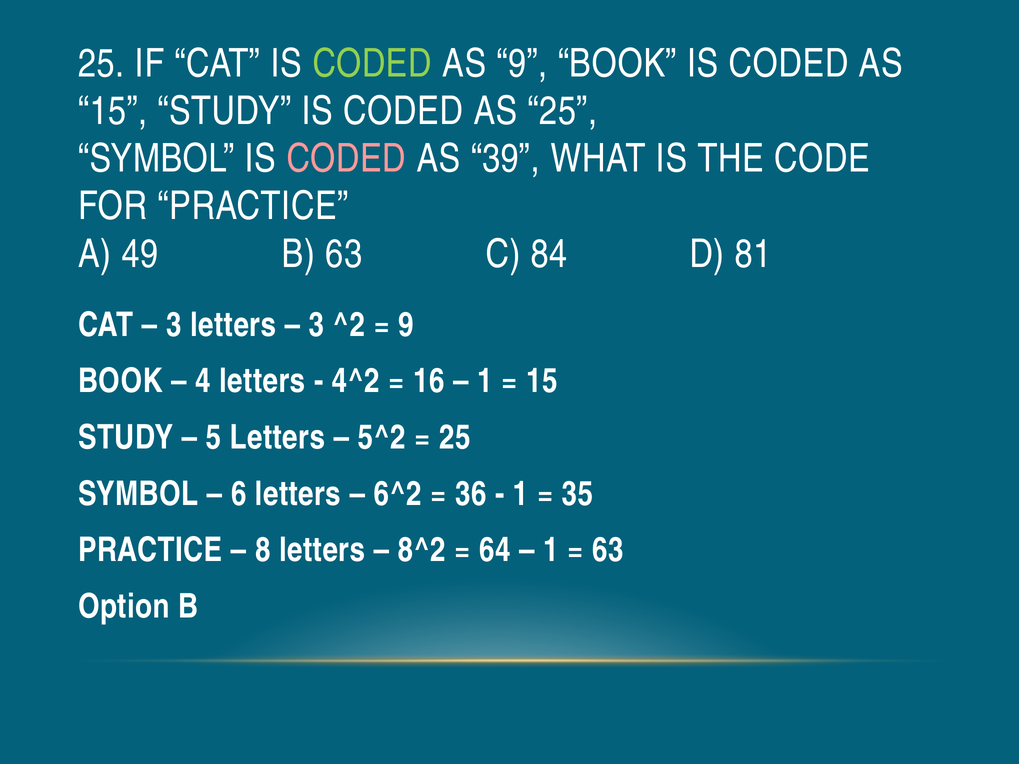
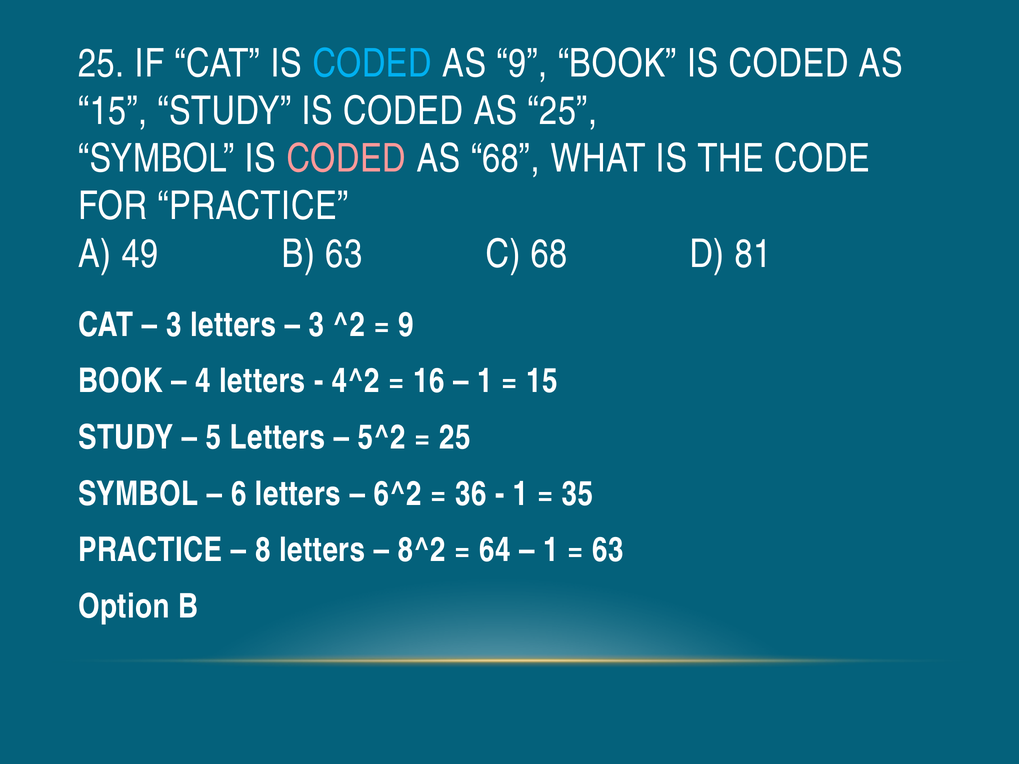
CODED at (372, 64) colour: light green -> light blue
AS 39: 39 -> 68
C 84: 84 -> 68
